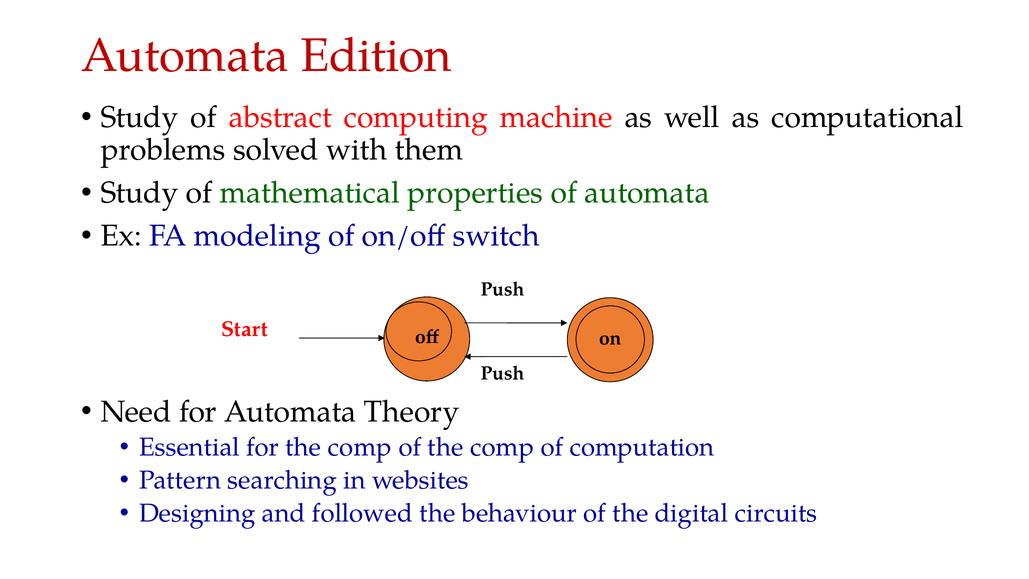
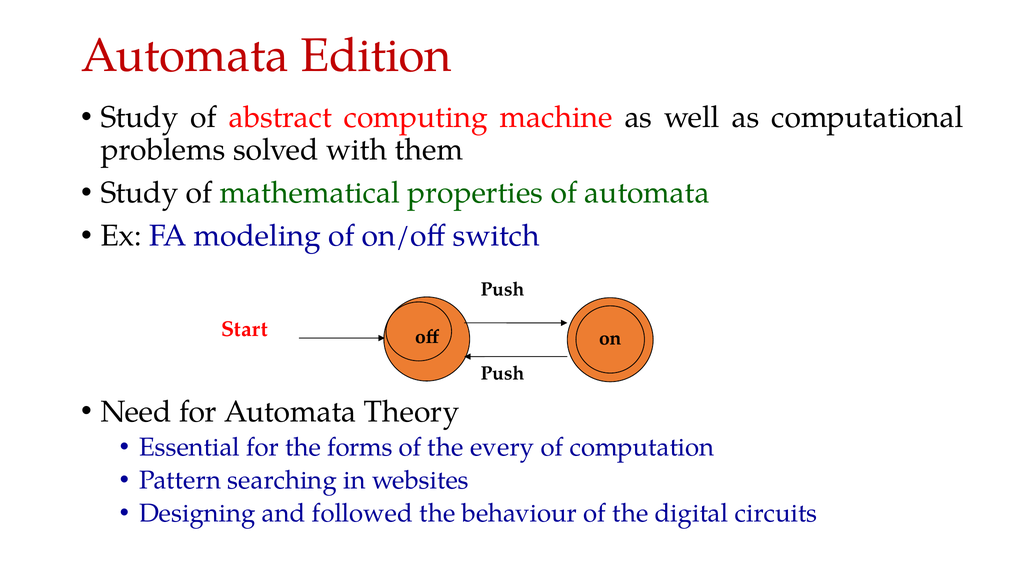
for the comp: comp -> forms
of the comp: comp -> every
